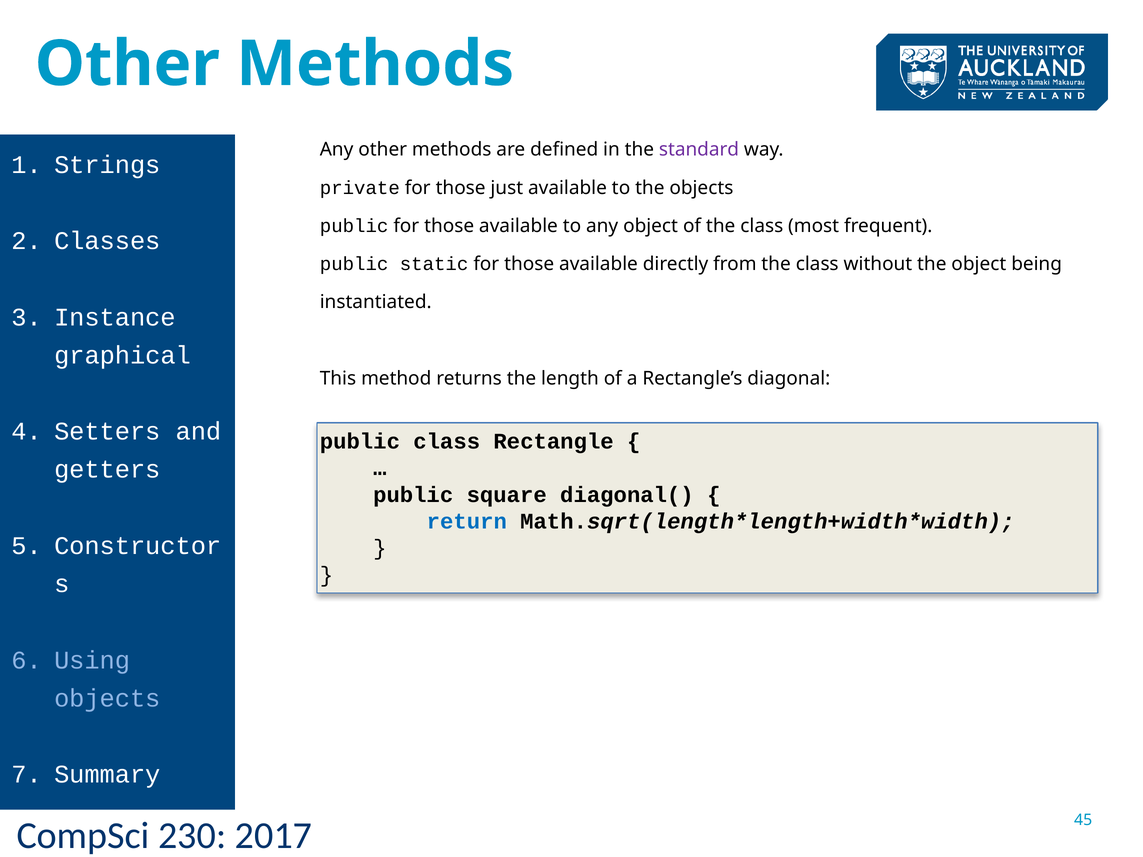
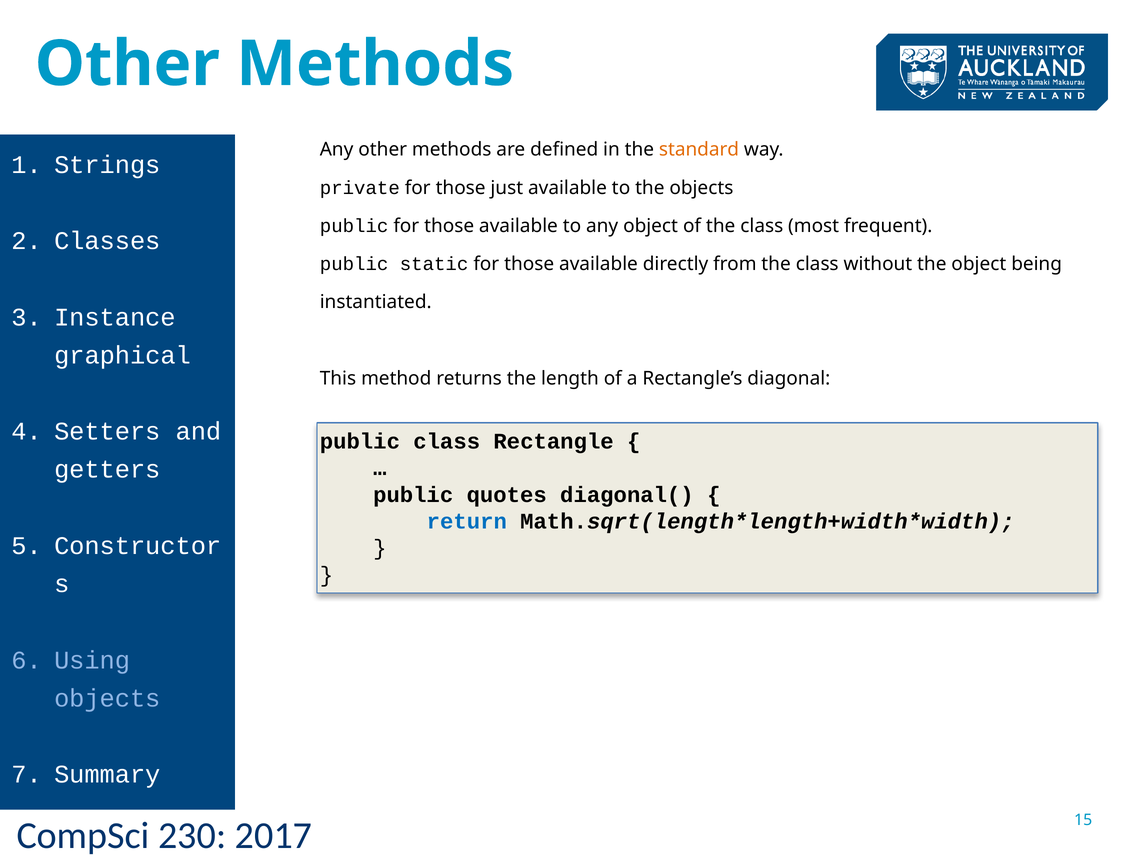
standard colour: purple -> orange
square: square -> quotes
45: 45 -> 15
